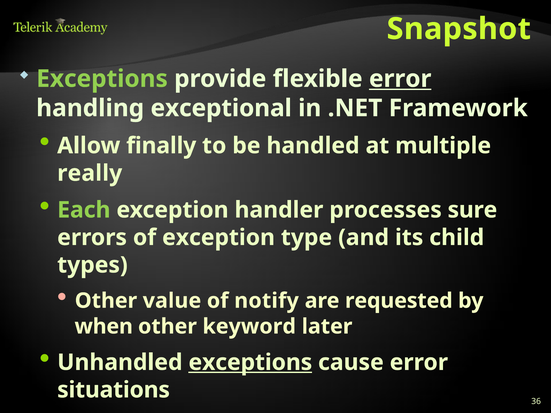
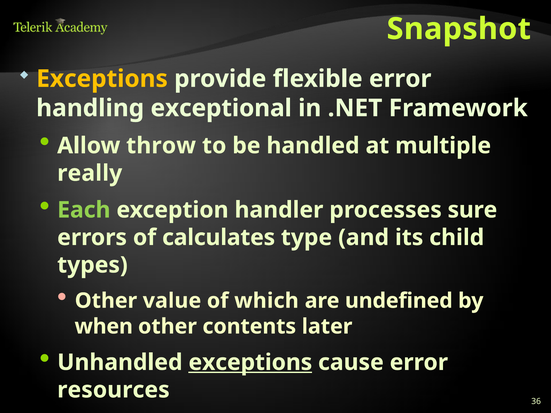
Exceptions at (102, 79) colour: light green -> yellow
error at (400, 79) underline: present -> none
finally: finally -> throw
of exception: exception -> calculates
notify: notify -> which
requested: requested -> undefined
keyword: keyword -> contents
situations: situations -> resources
